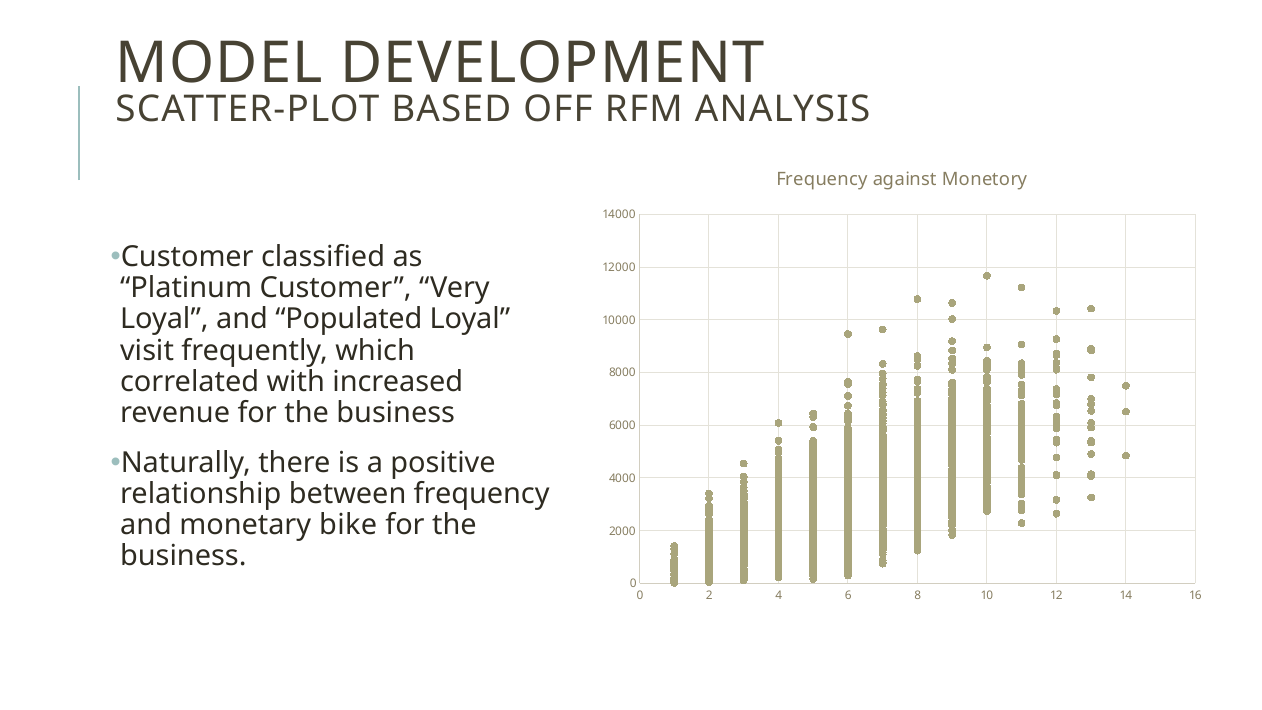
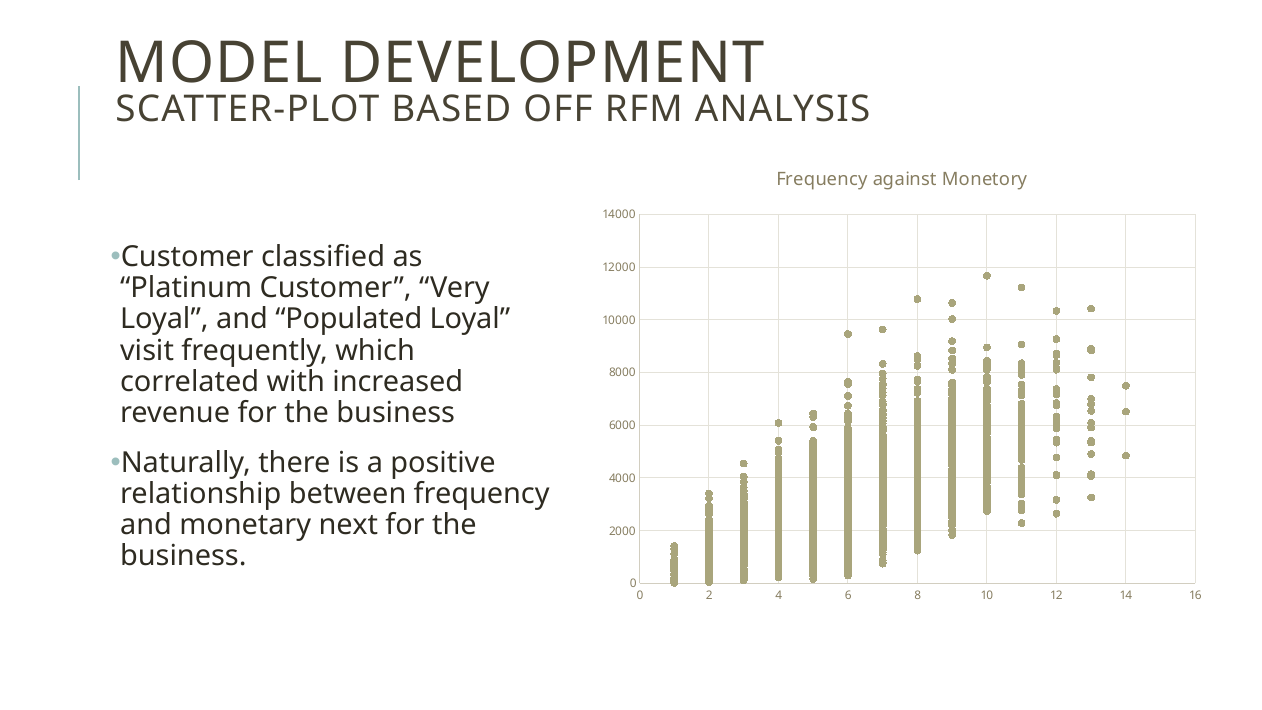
bike: bike -> next
